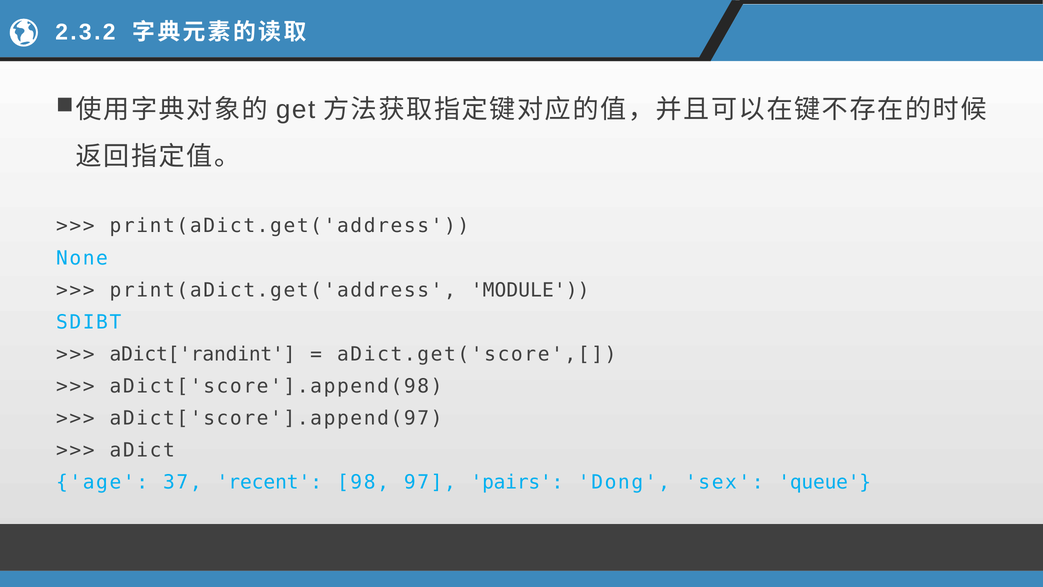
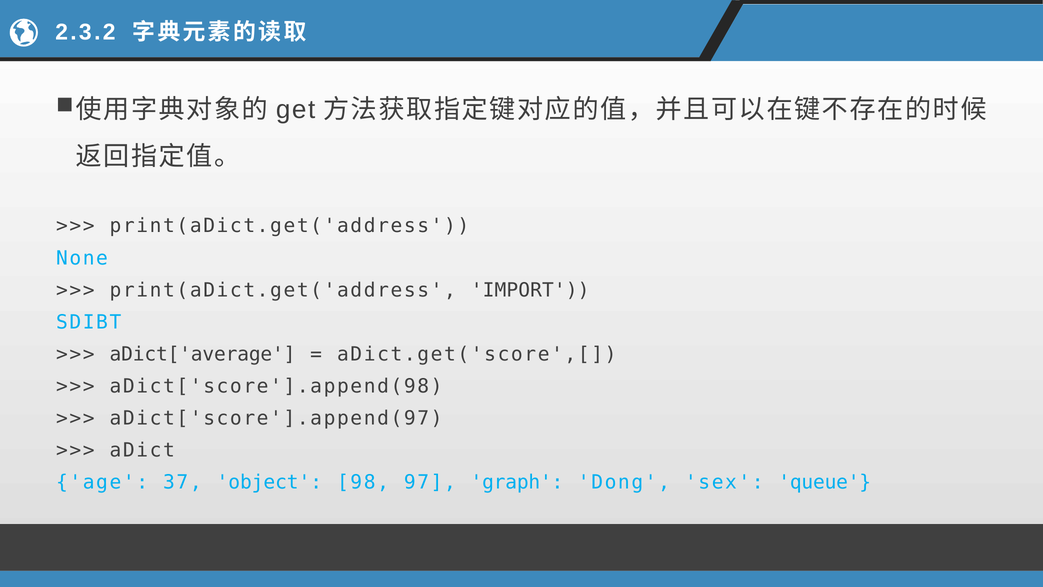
MODULE: MODULE -> IMPORT
aDict['randint: aDict['randint -> aDict['average
recent: recent -> object
pairs: pairs -> graph
